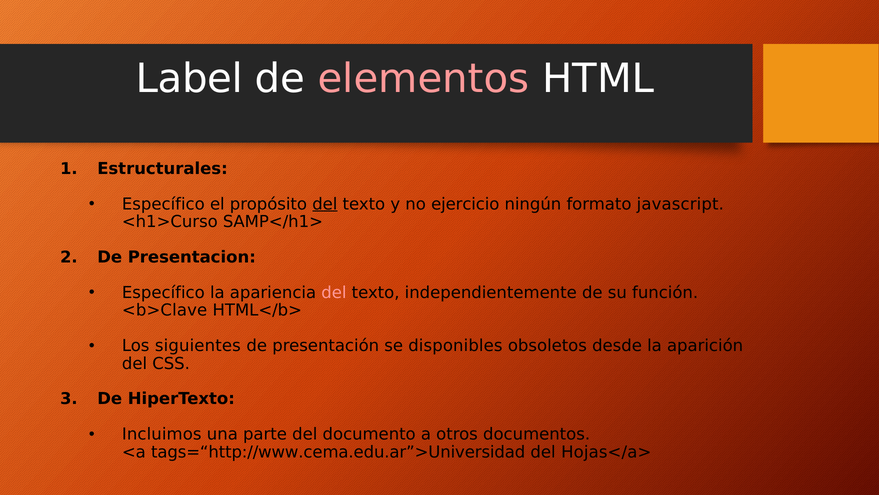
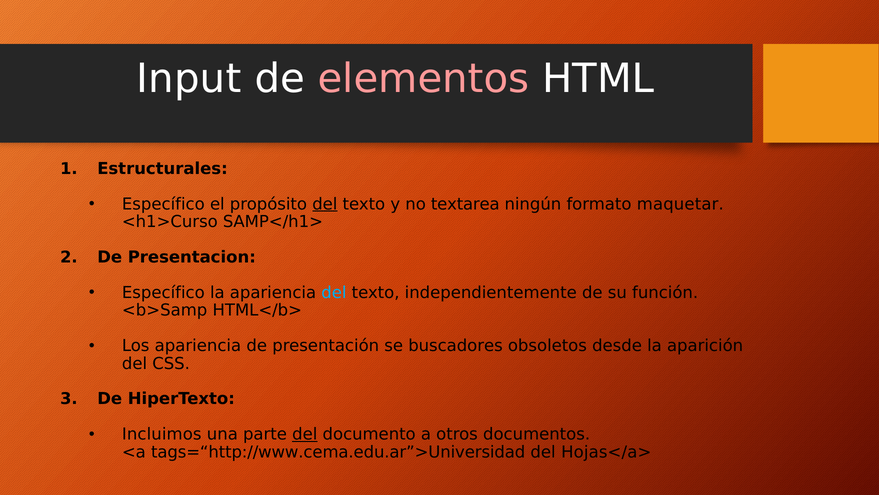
Label: Label -> Input
ejercicio: ejercicio -> textarea
javascript: javascript -> maquetar
del at (334, 292) colour: pink -> light blue
<b>Clave: <b>Clave -> <b>Samp
Los siguientes: siguientes -> apariencia
disponibles: disponibles -> buscadores
del at (305, 434) underline: none -> present
